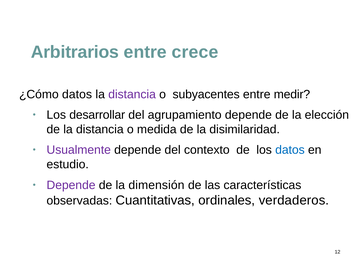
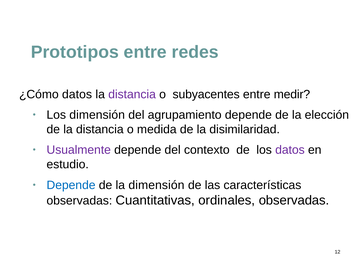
Arbitrarios: Arbitrarios -> Prototipos
crece: crece -> redes
Los desarrollar: desarrollar -> dimensión
datos at (290, 150) colour: blue -> purple
Depende at (71, 185) colour: purple -> blue
ordinales verdaderos: verdaderos -> observadas
